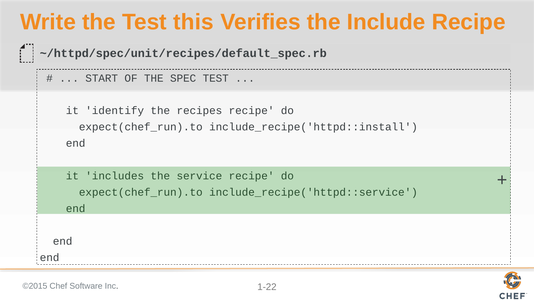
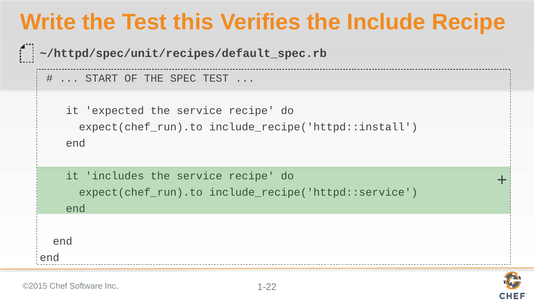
identify: identify -> expected
recipes at (199, 111): recipes -> service
